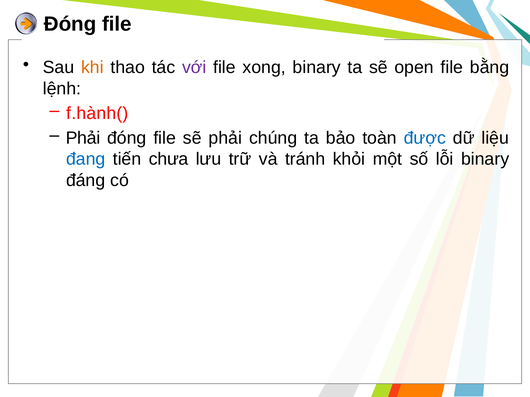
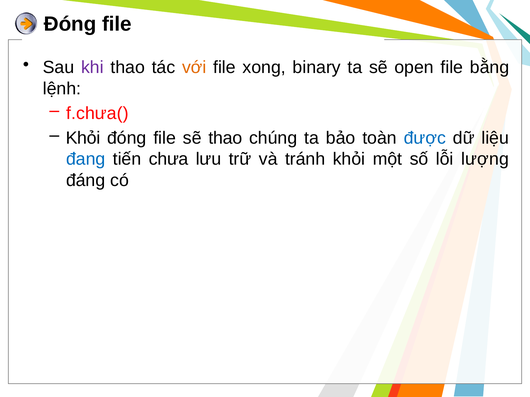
khi colour: orange -> purple
với colour: purple -> orange
f.hành(: f.hành( -> f.chưa(
Phải at (83, 138): Phải -> Khỏi
sẽ phải: phải -> thao
lỗi binary: binary -> lượng
